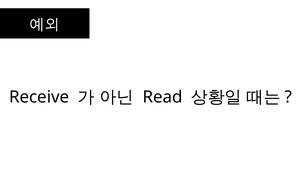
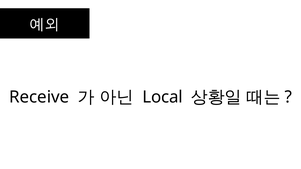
Read: Read -> Local
